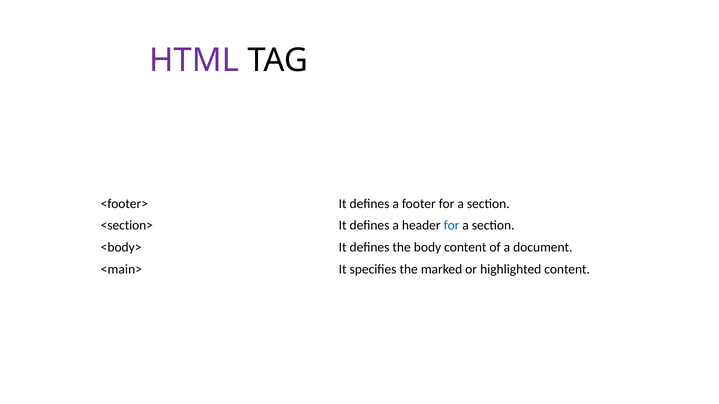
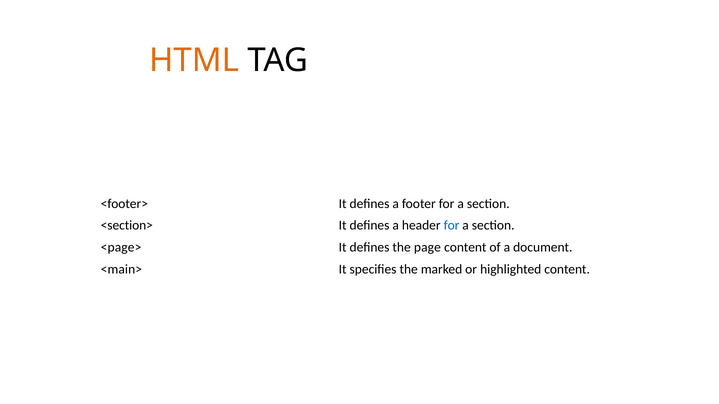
HTML colour: purple -> orange
<body>: <body> -> <page>
body: body -> page
